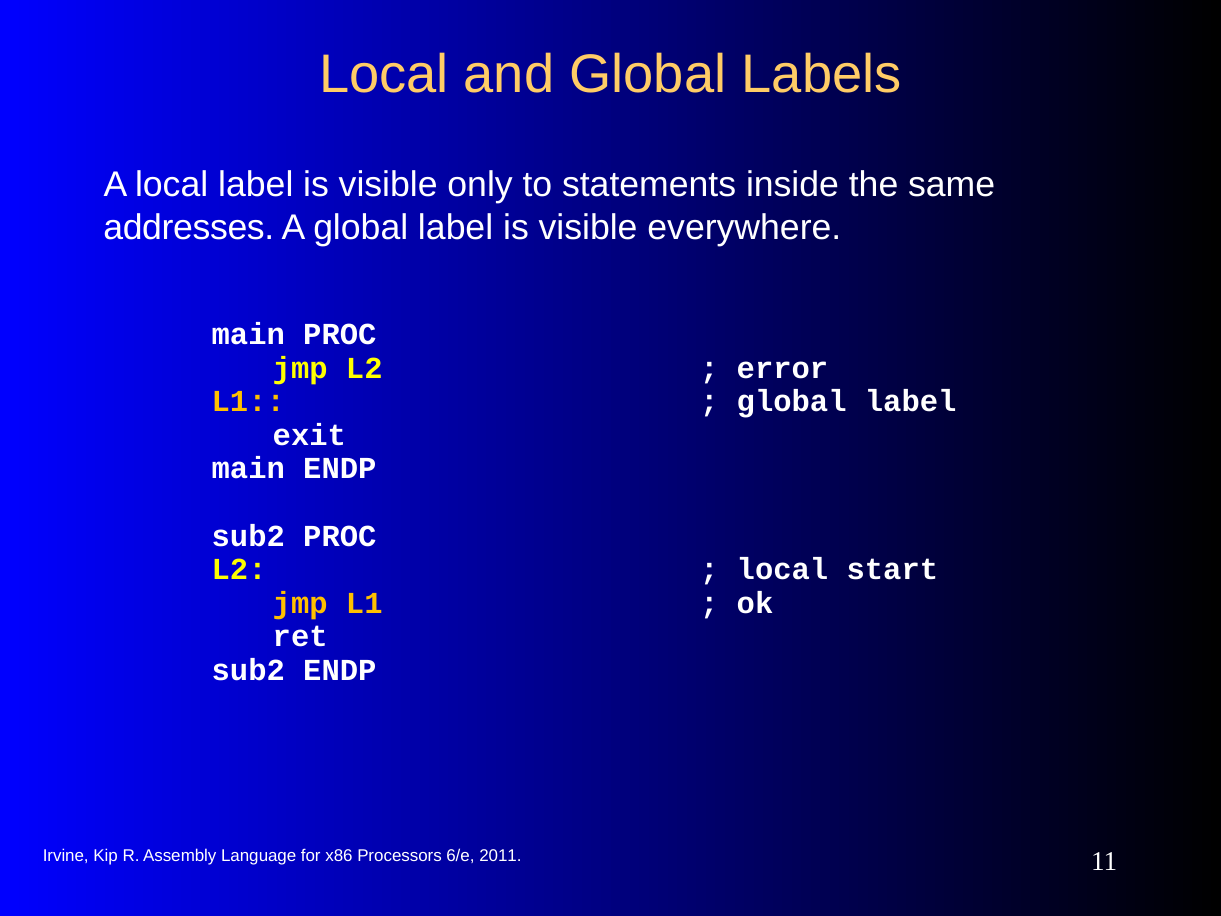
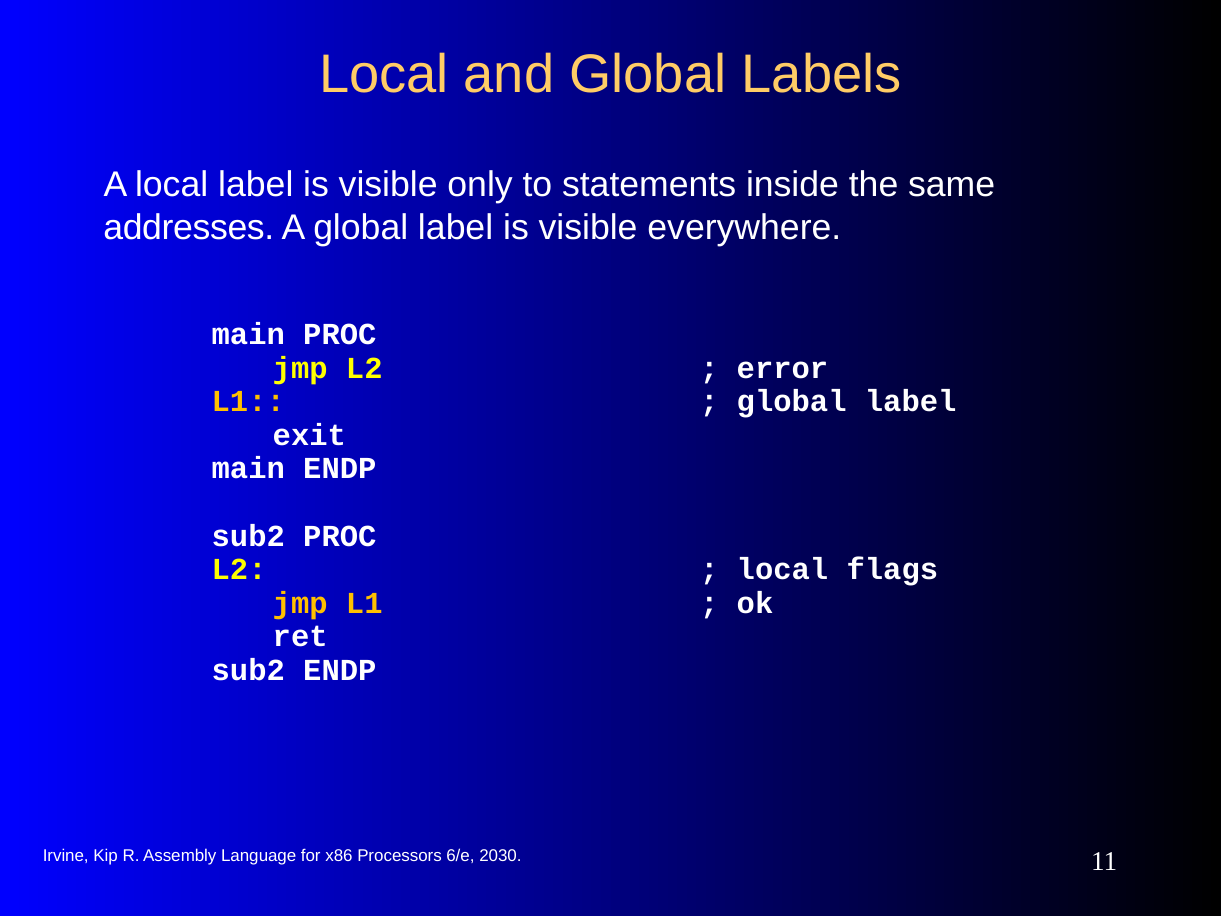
start: start -> flags
2011: 2011 -> 2030
